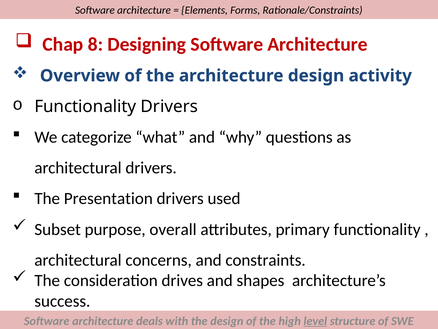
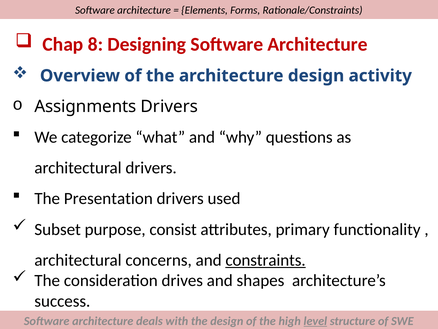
Functionality at (85, 106): Functionality -> Assignments
overall: overall -> consist
constraints underline: none -> present
